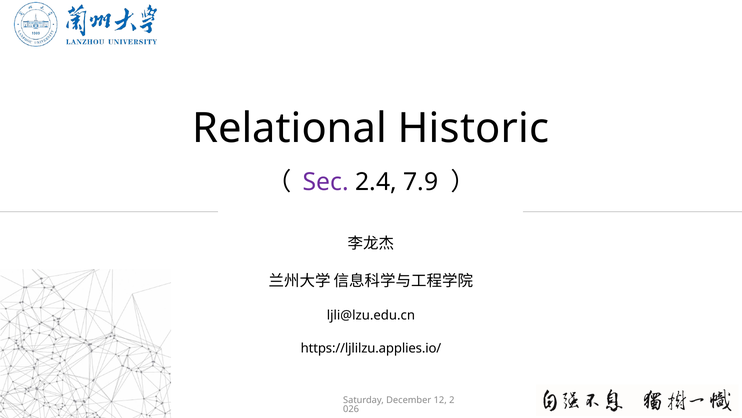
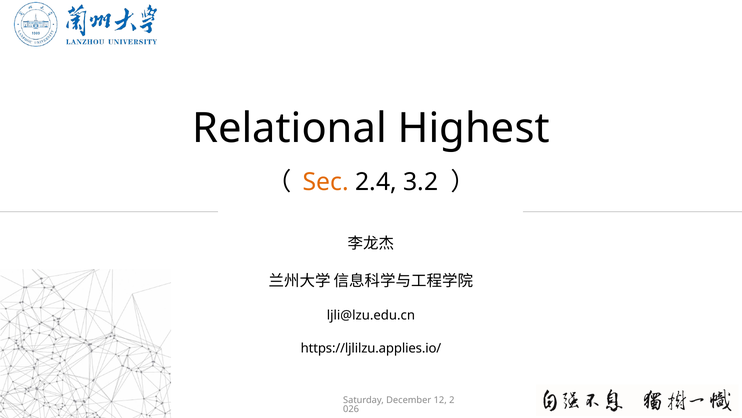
Historic: Historic -> Highest
Sec colour: purple -> orange
7.9: 7.9 -> 3.2
